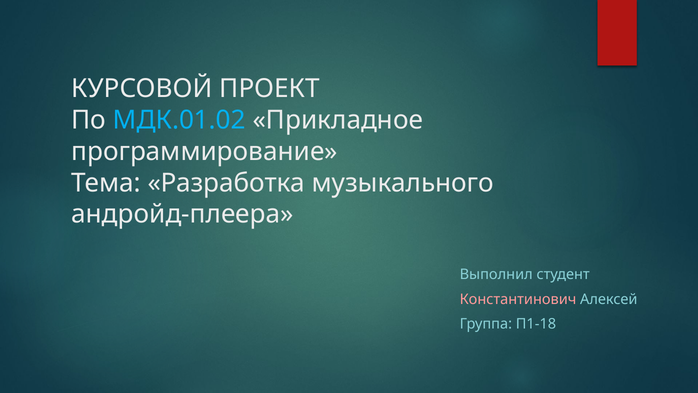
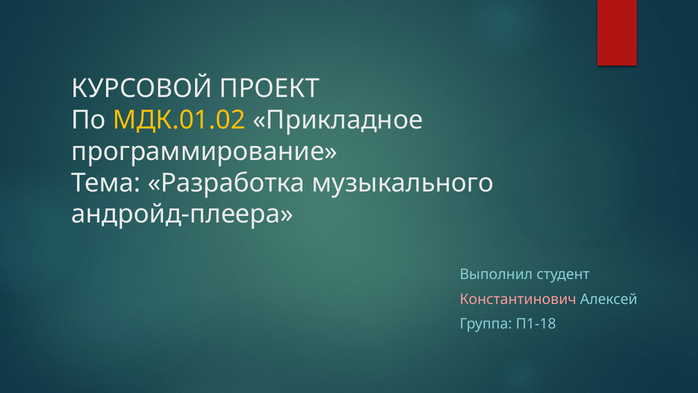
МДК.01.02 colour: light blue -> yellow
